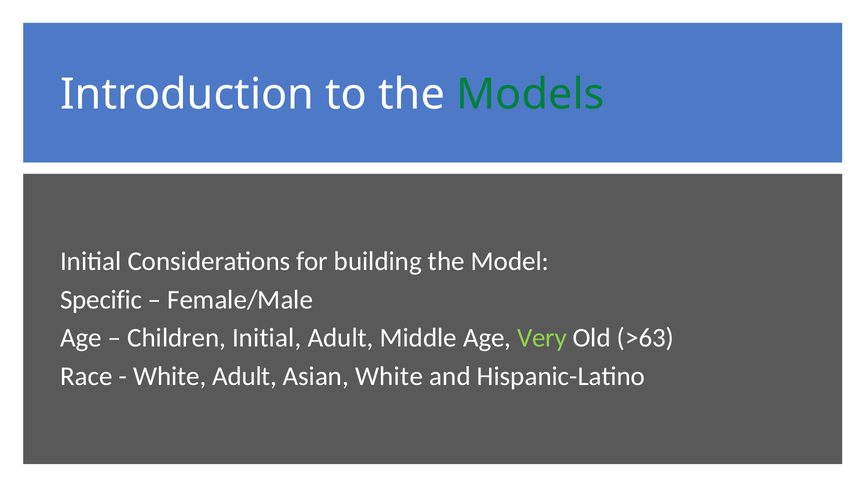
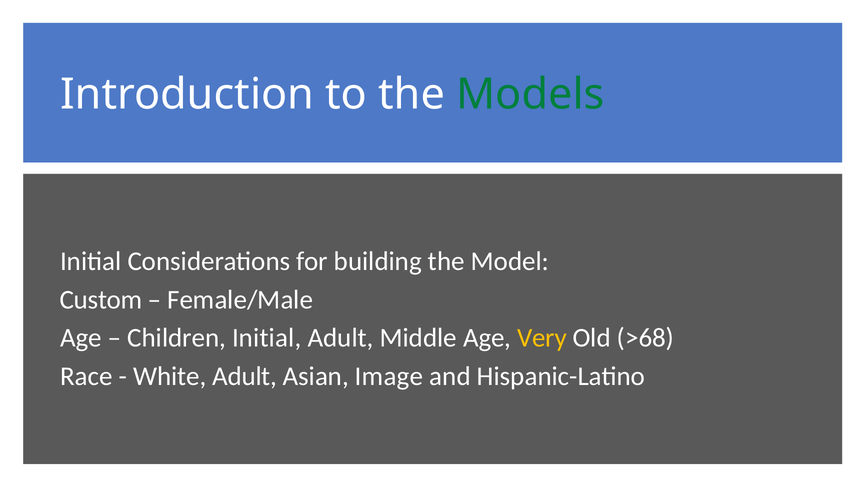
Specific: Specific -> Custom
Very colour: light green -> yellow
>63: >63 -> >68
Asian White: White -> Image
